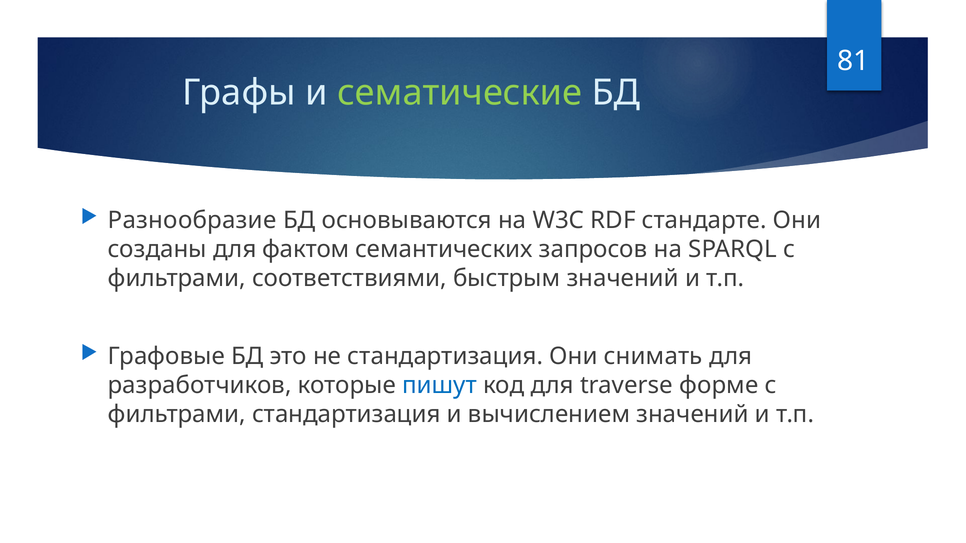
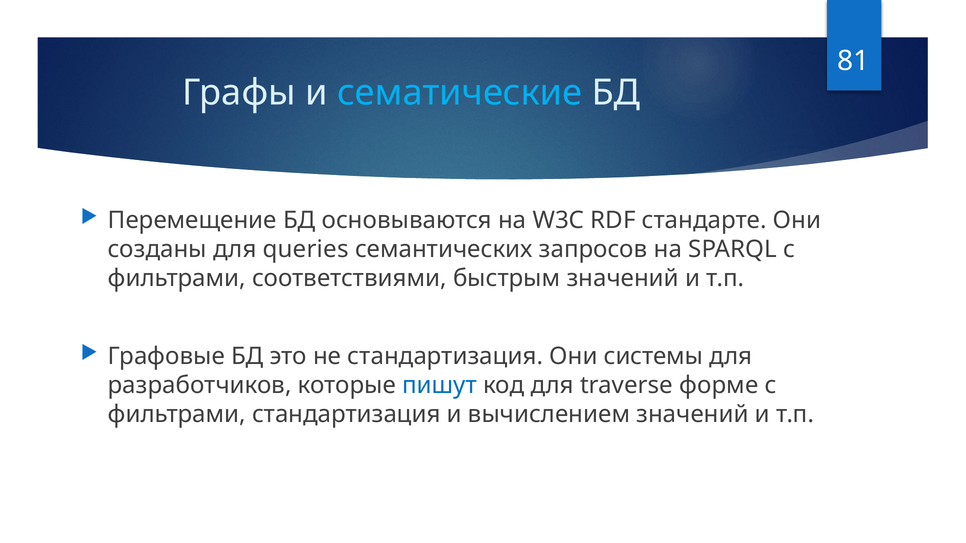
сематические colour: light green -> light blue
Разнообразие: Разнообразие -> Перемещение
фактом: фактом -> queries
снимать: снимать -> системы
